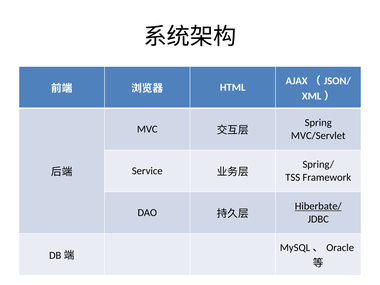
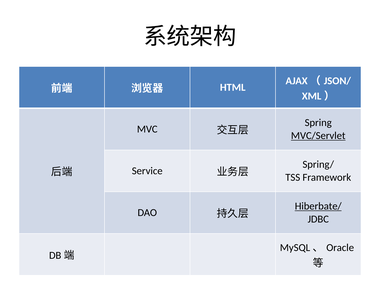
MVC/Servlet underline: none -> present
